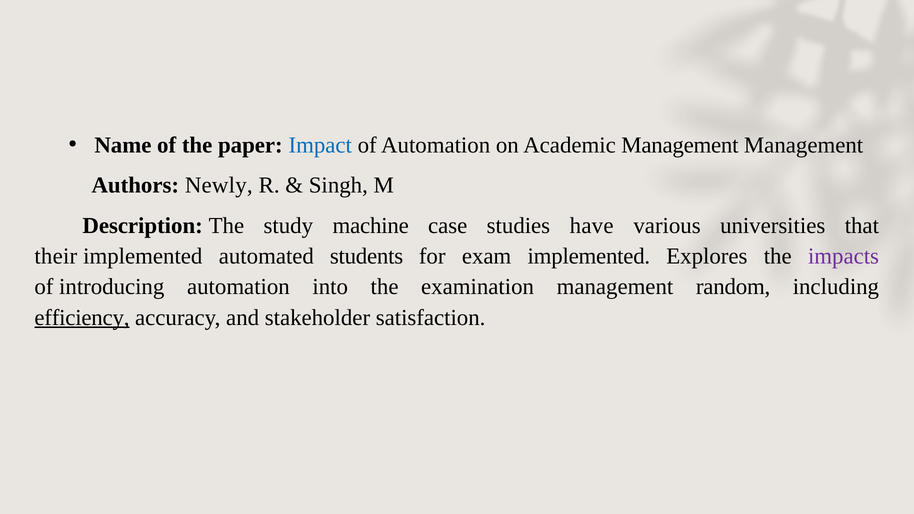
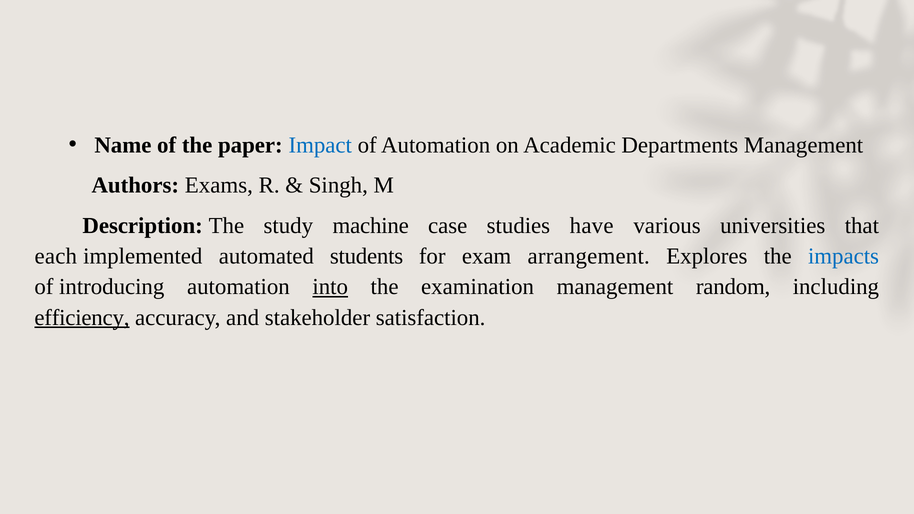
Academic Management: Management -> Departments
Newly: Newly -> Exams
their: their -> each
exam implemented: implemented -> arrangement
impacts colour: purple -> blue
into underline: none -> present
